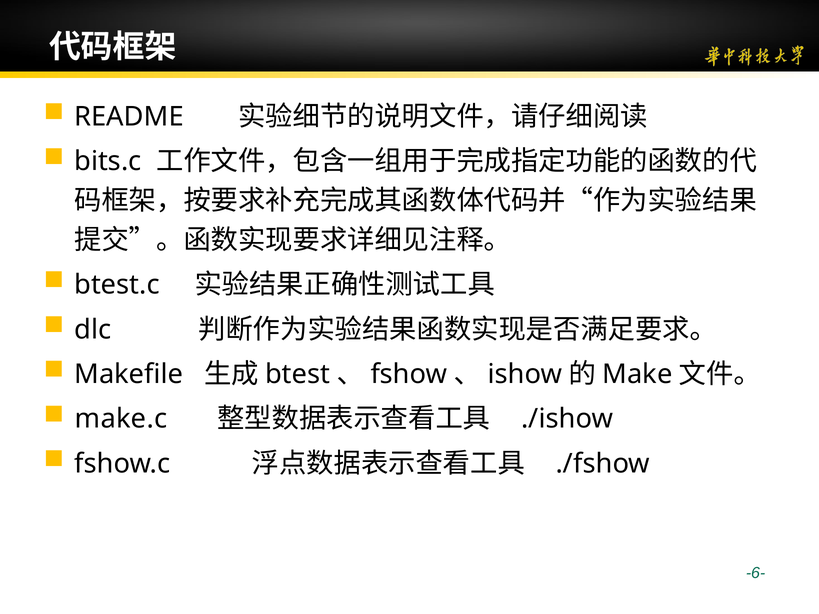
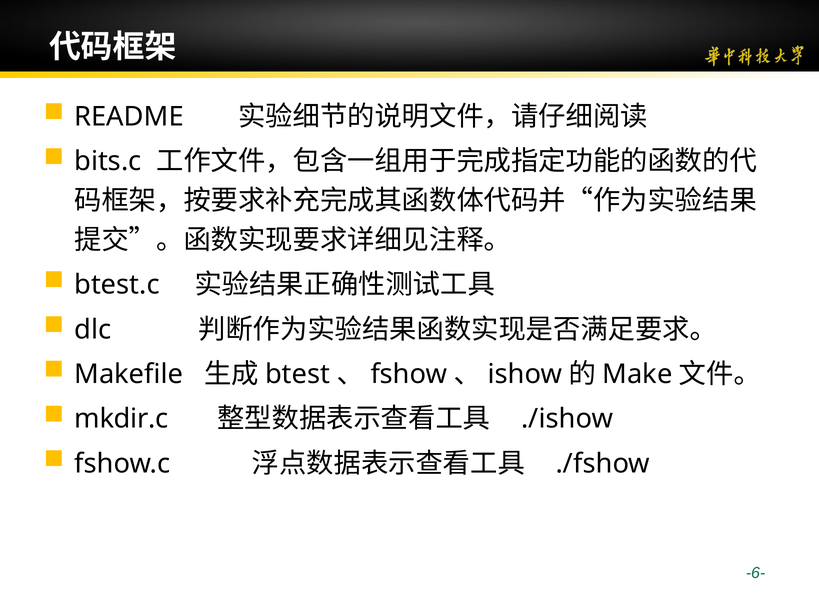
make.c: make.c -> mkdir.c
